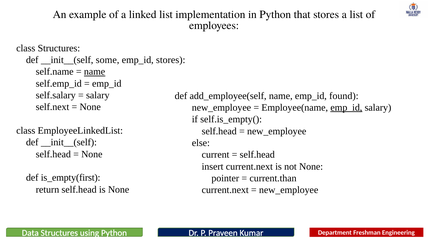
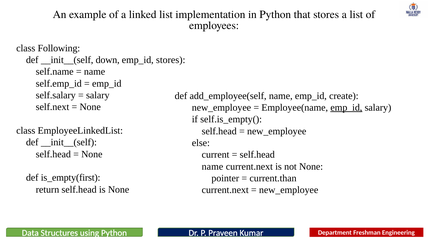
class Structures: Structures -> Following
some: some -> down
name at (95, 72) underline: present -> none
found: found -> create
insert at (213, 166): insert -> name
